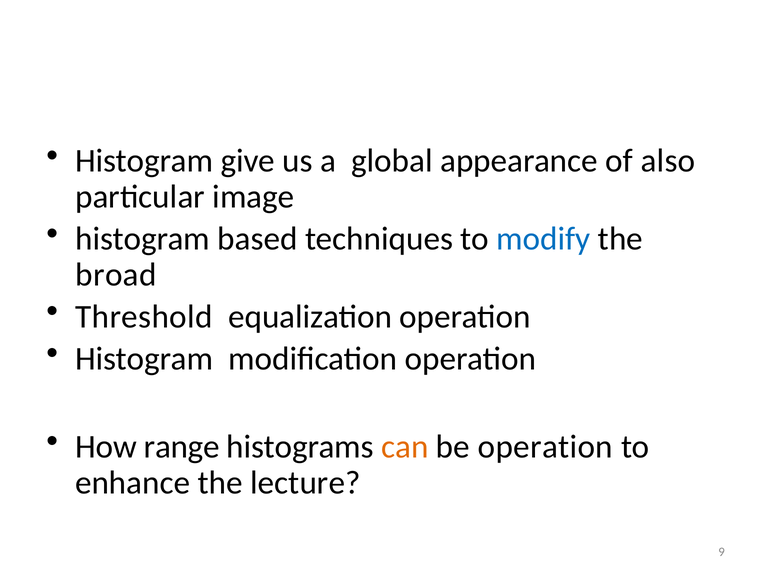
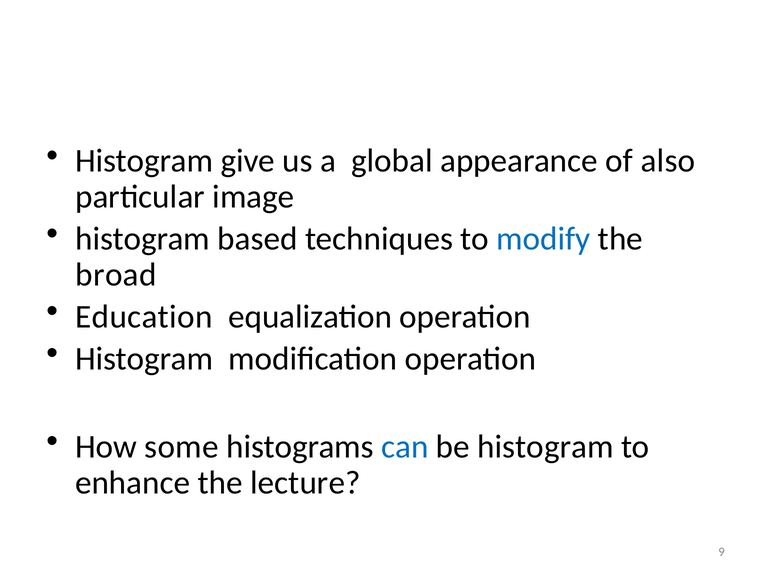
Threshold: Threshold -> Education
range: range -> some
can colour: orange -> blue
be operation: operation -> histogram
